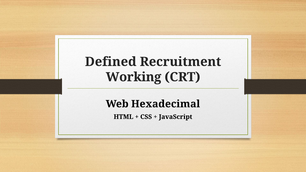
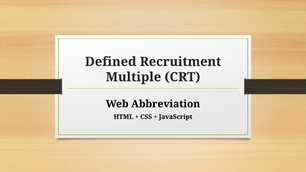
Working: Working -> Multiple
Hexadecimal: Hexadecimal -> Abbreviation
